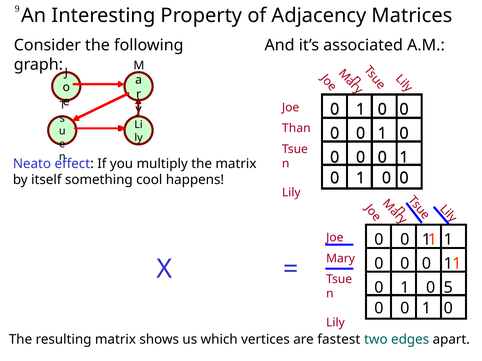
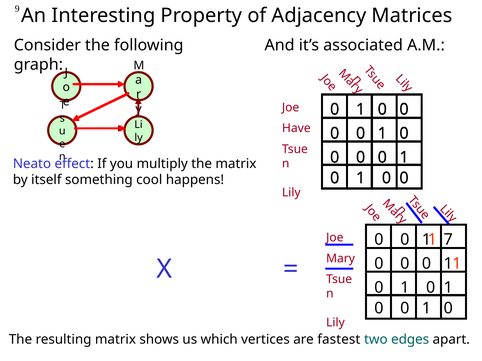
Than: Than -> Have
1 at (448, 240): 1 -> 7
5 at (448, 288): 5 -> 1
